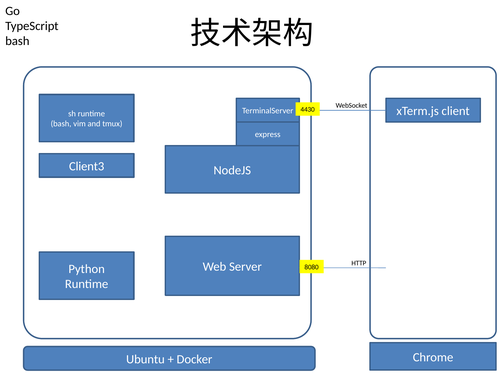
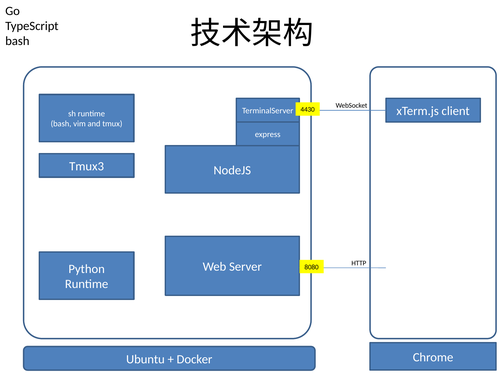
Client3: Client3 -> Tmux3
